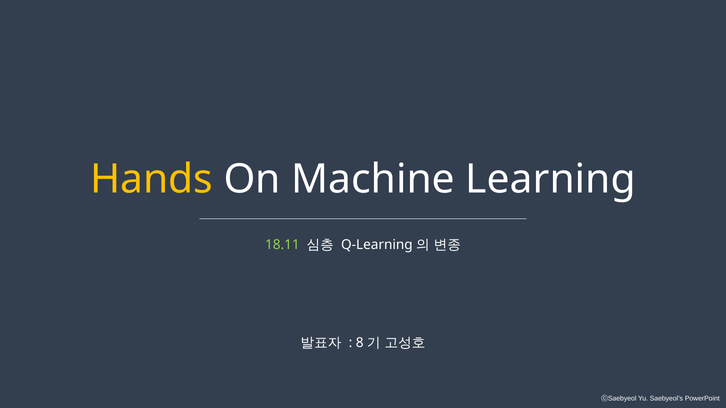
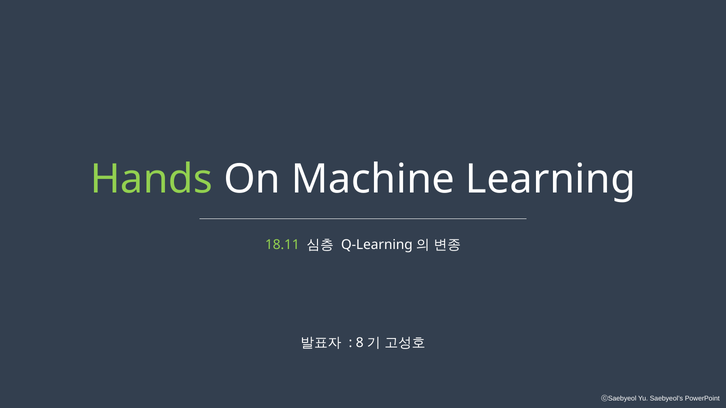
Hands colour: yellow -> light green
